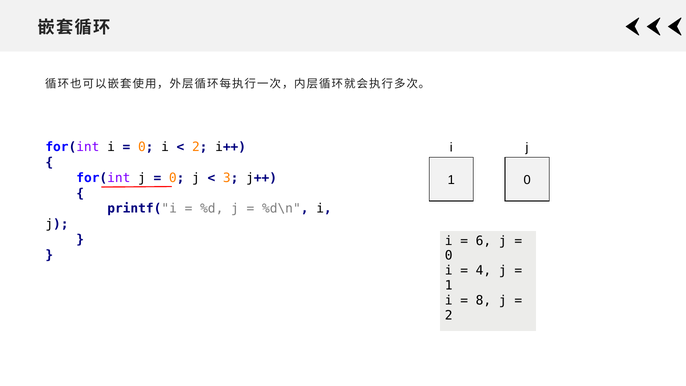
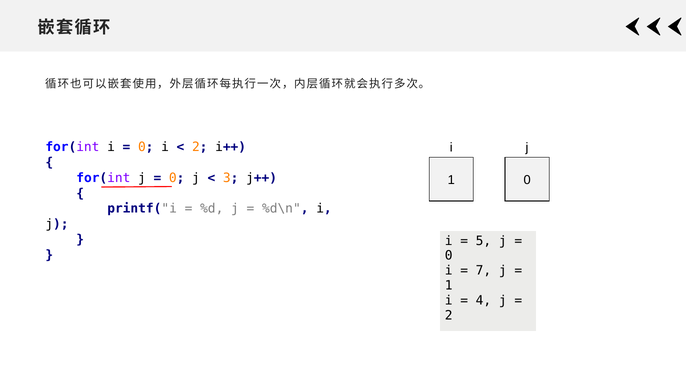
6: 6 -> 5
4: 4 -> 7
8: 8 -> 4
